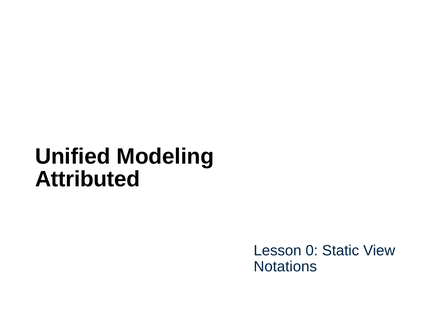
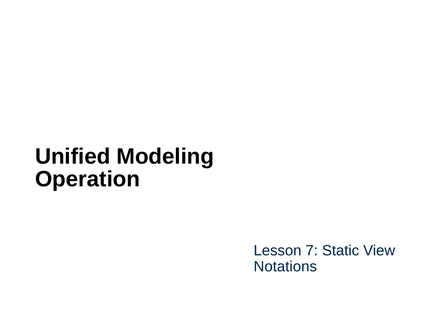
Attributed: Attributed -> Operation
0: 0 -> 7
